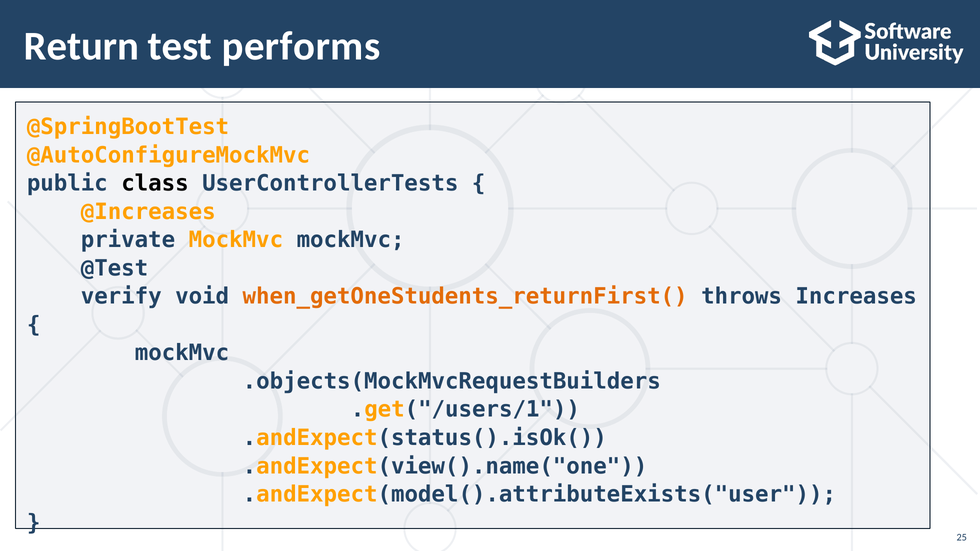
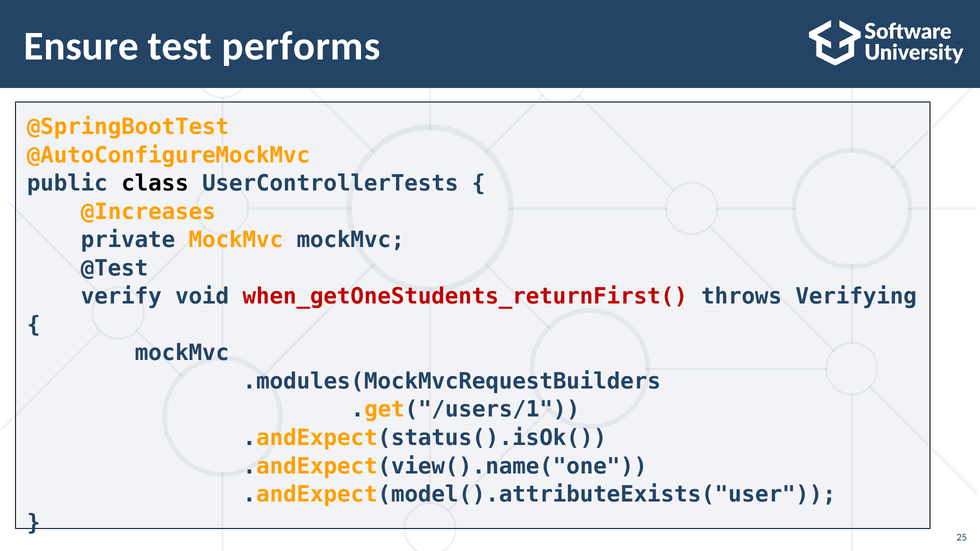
Return: Return -> Ensure
when_getOneStudents_returnFirst( colour: orange -> red
Increases: Increases -> Verifying
.objects(MockMvcRequestBuilders: .objects(MockMvcRequestBuilders -> .modules(MockMvcRequestBuilders
